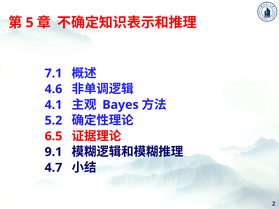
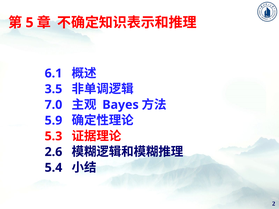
7.1: 7.1 -> 6.1
4.6: 4.6 -> 3.5
4.1: 4.1 -> 7.0
5.2: 5.2 -> 5.9
6.5: 6.5 -> 5.3
9.1: 9.1 -> 2.6
4.7: 4.7 -> 5.4
